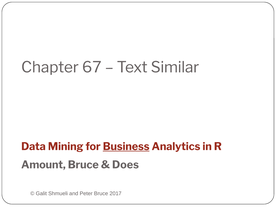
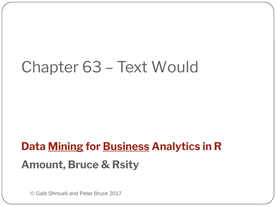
67: 67 -> 63
Similar: Similar -> Would
Mining underline: none -> present
Does: Does -> Rsity
